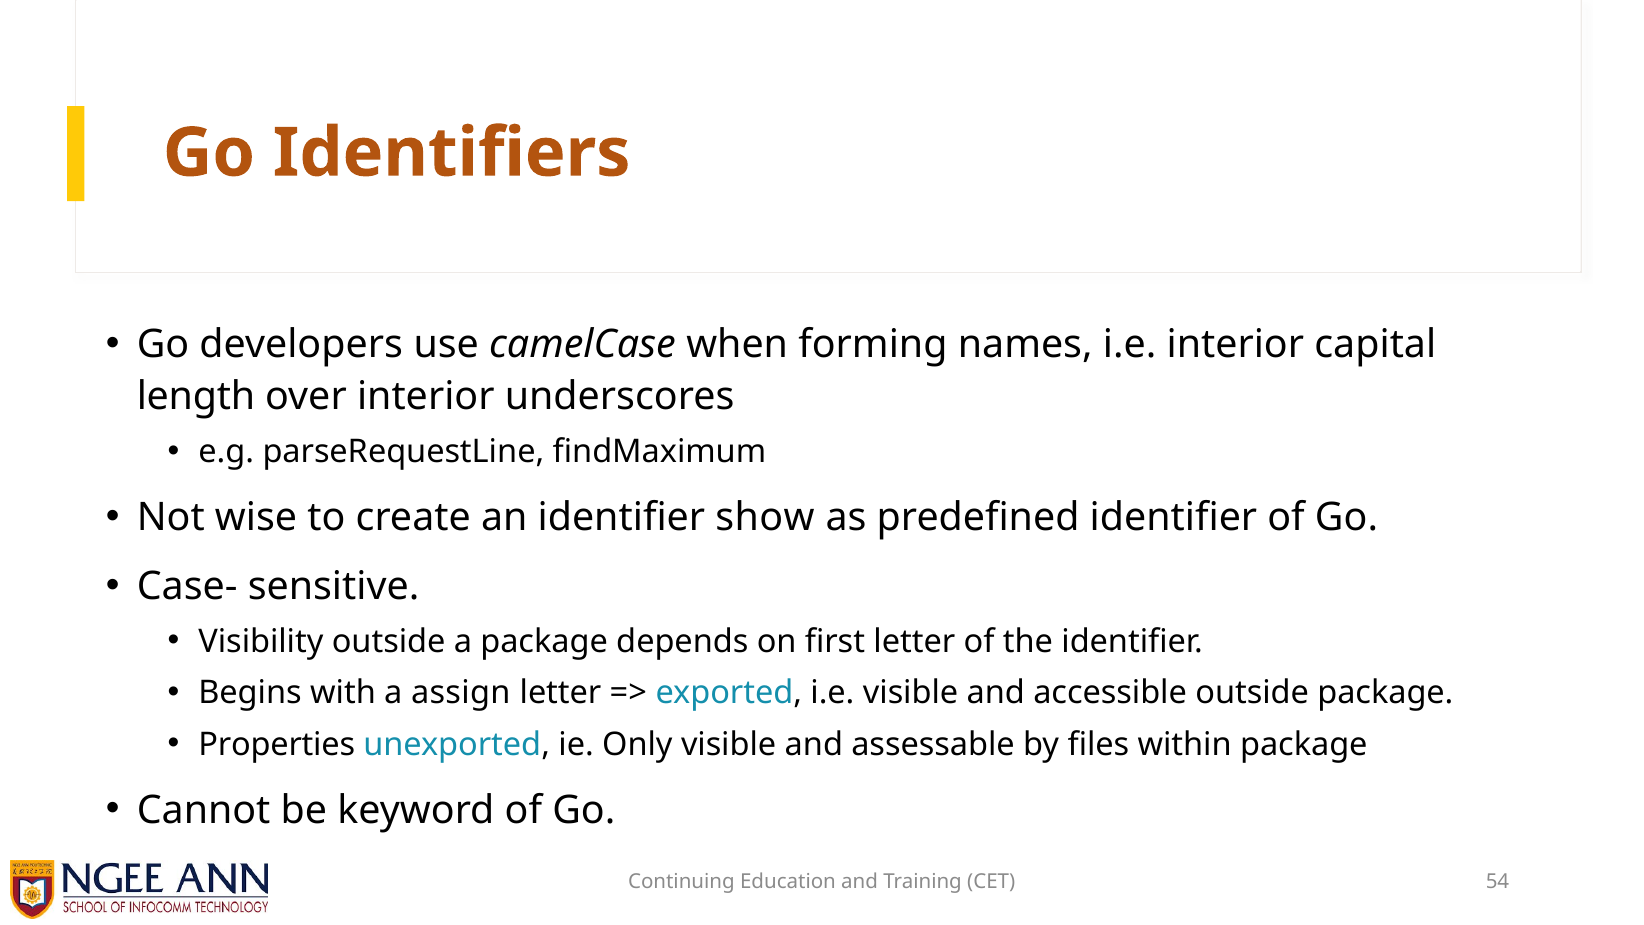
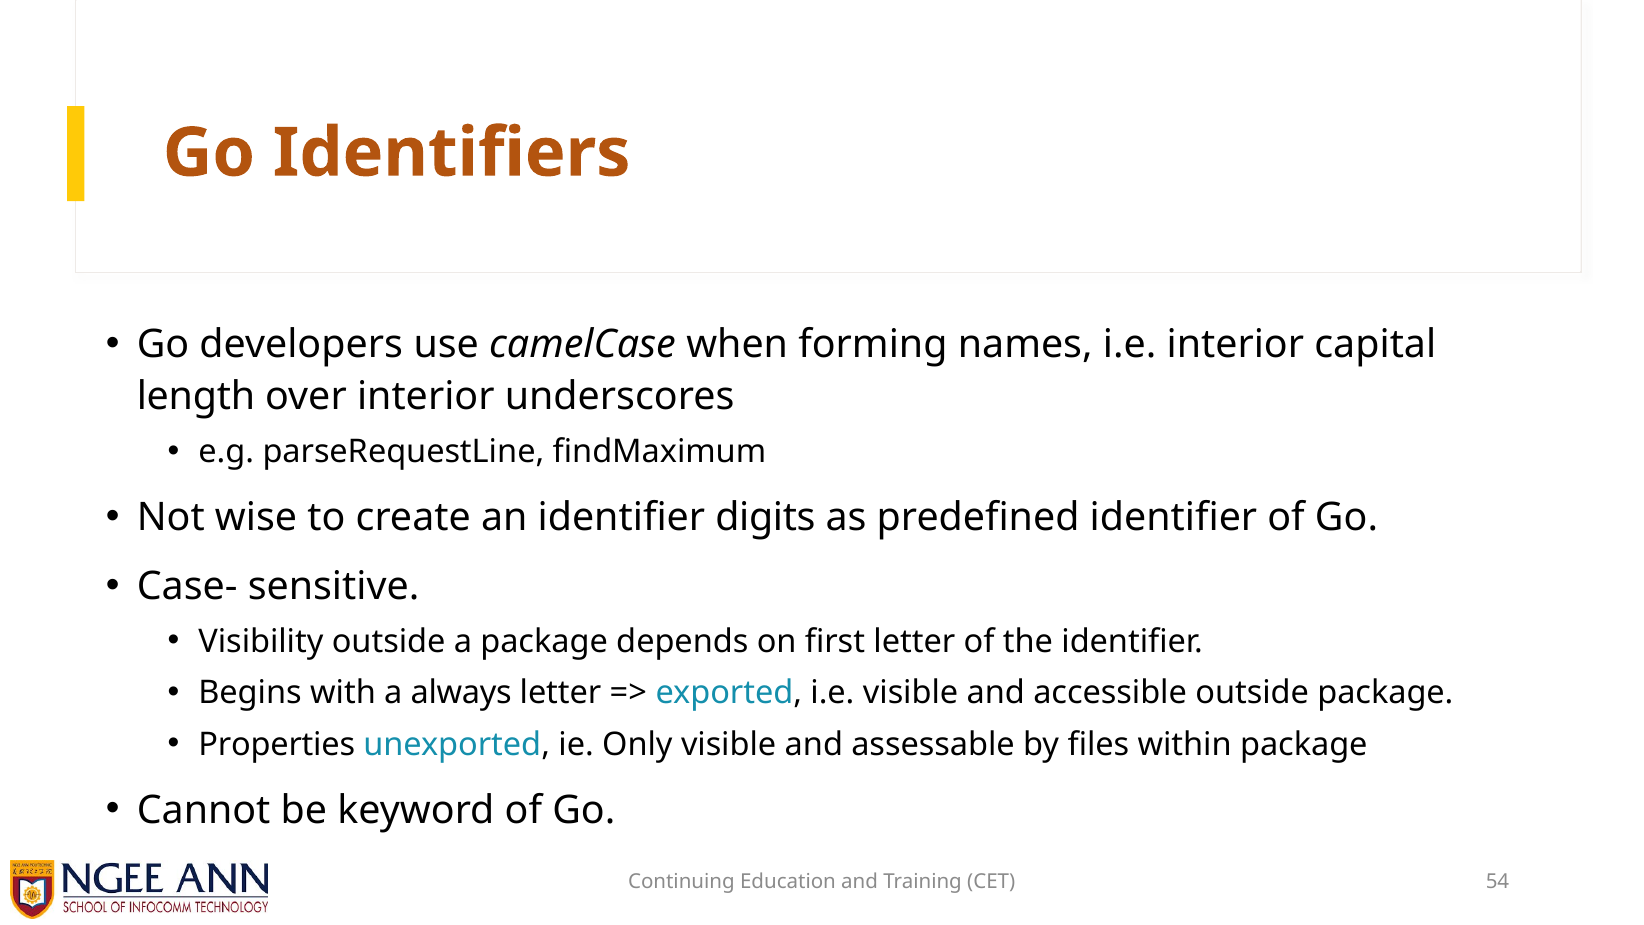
show: show -> digits
assign: assign -> always
